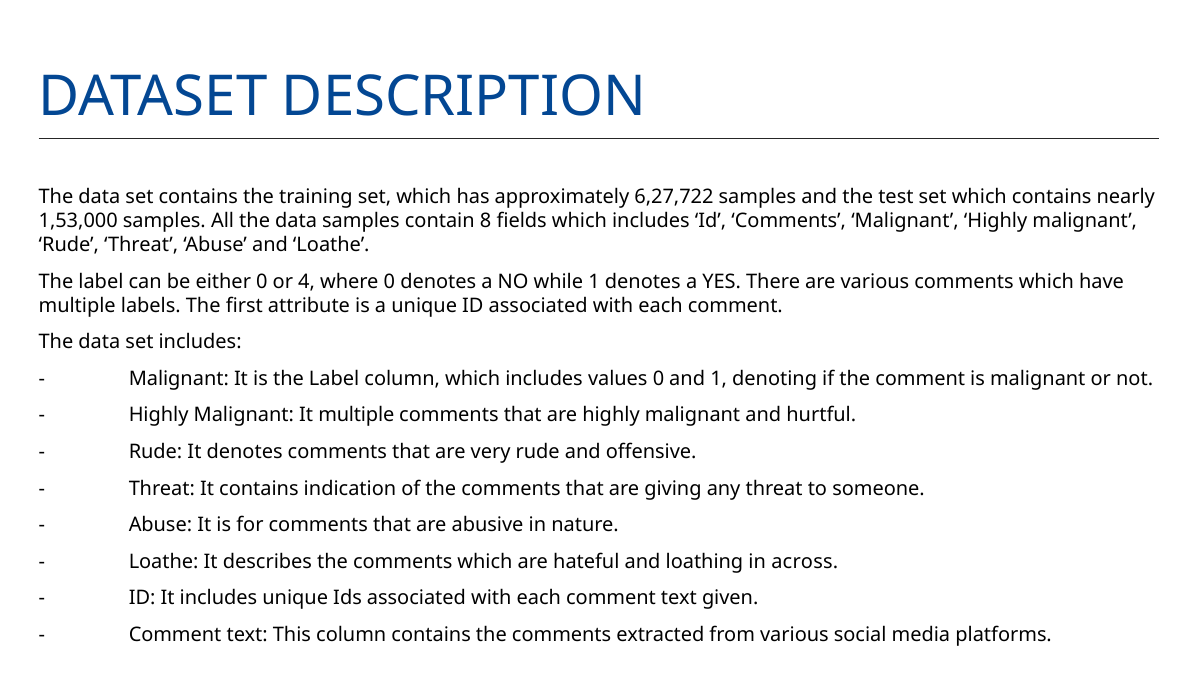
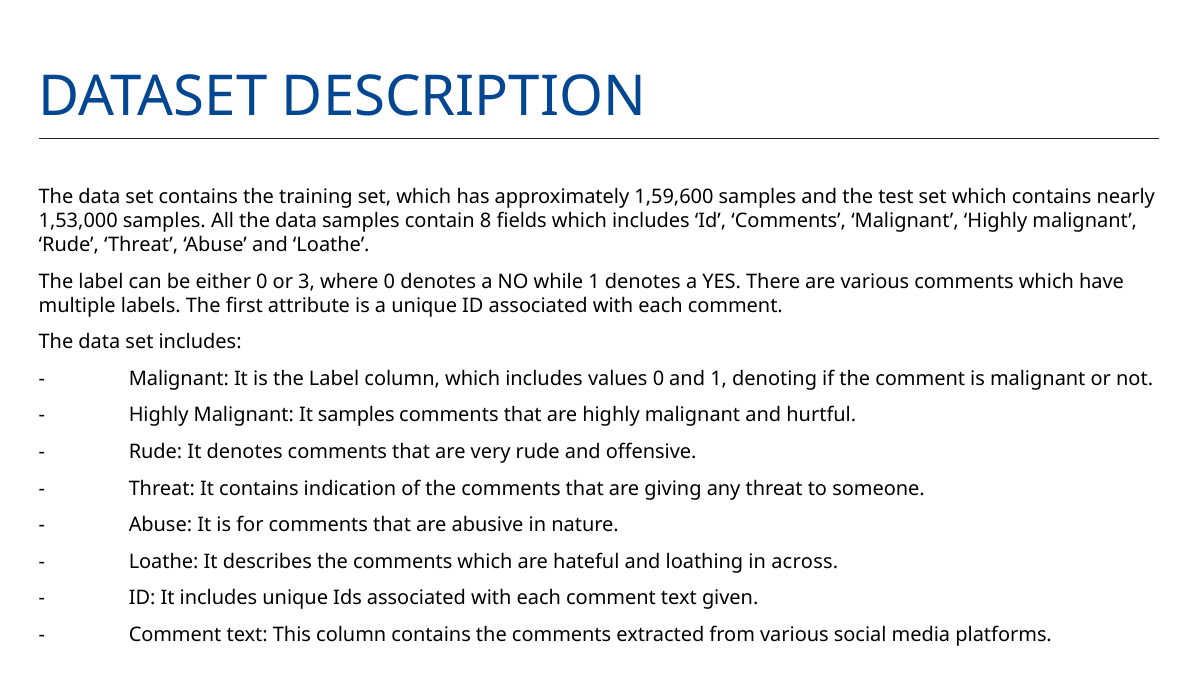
6,27,722: 6,27,722 -> 1,59,600
4: 4 -> 3
It multiple: multiple -> samples
